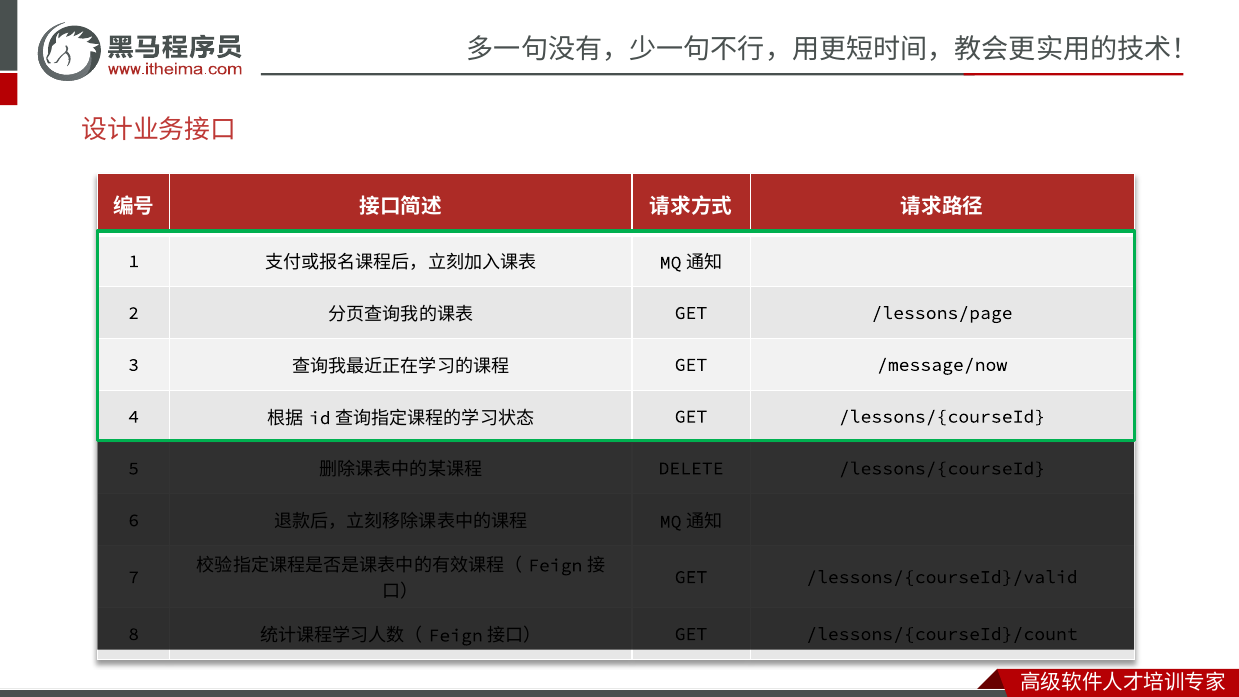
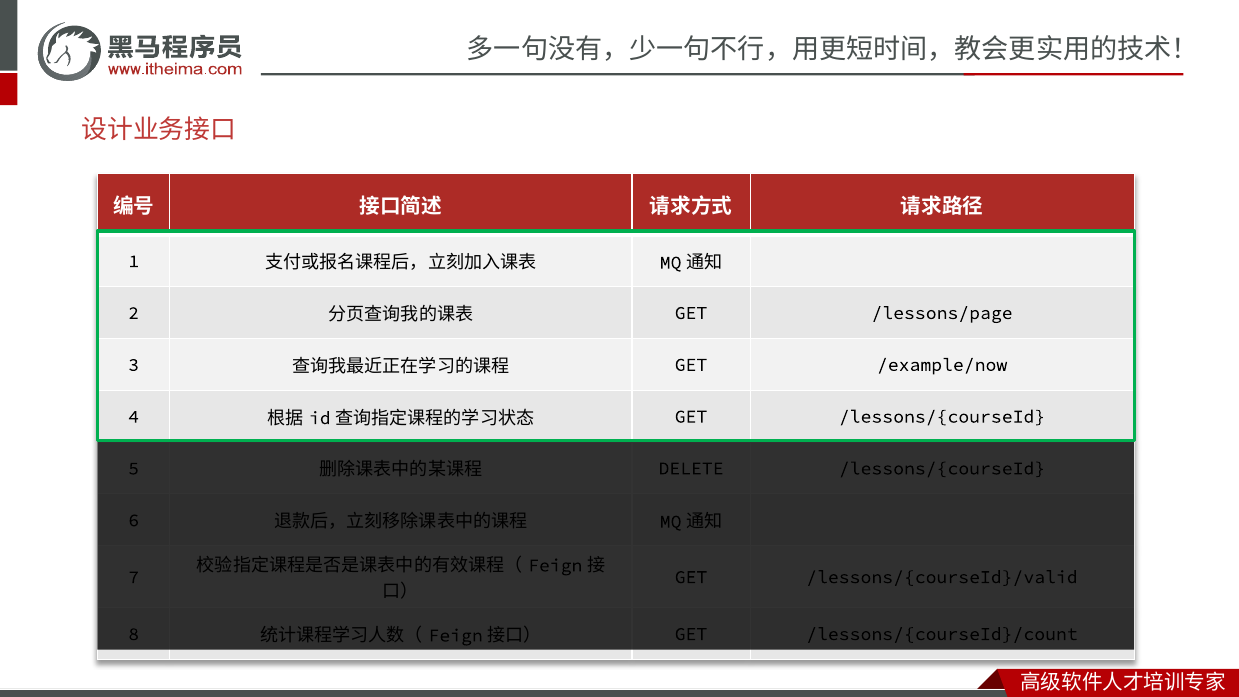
/message/now: /message/now -> /example/now
